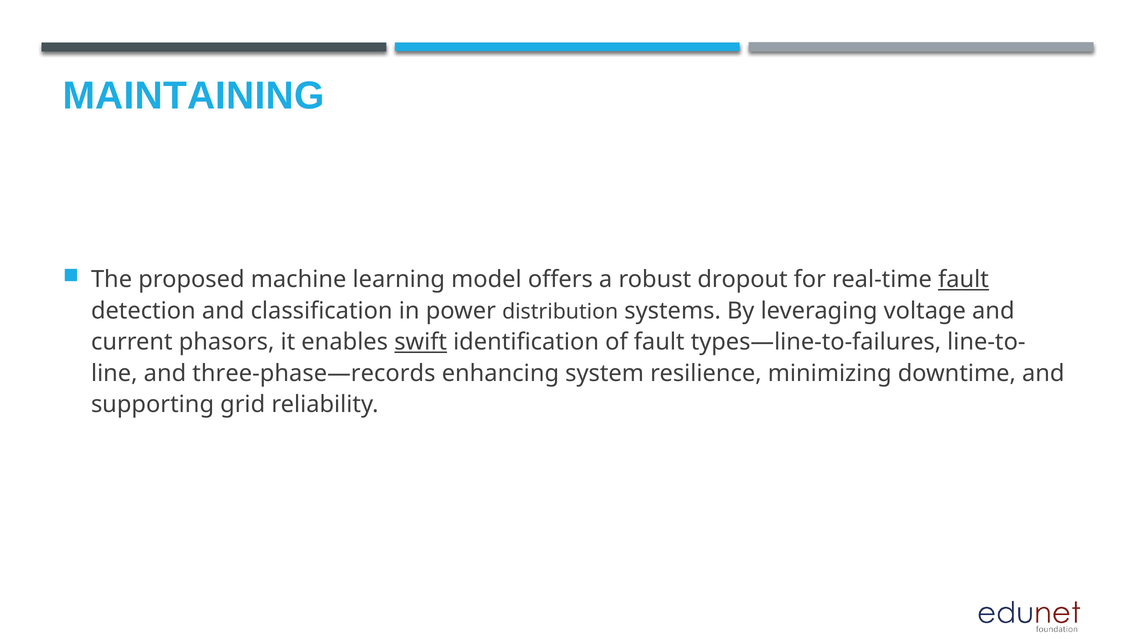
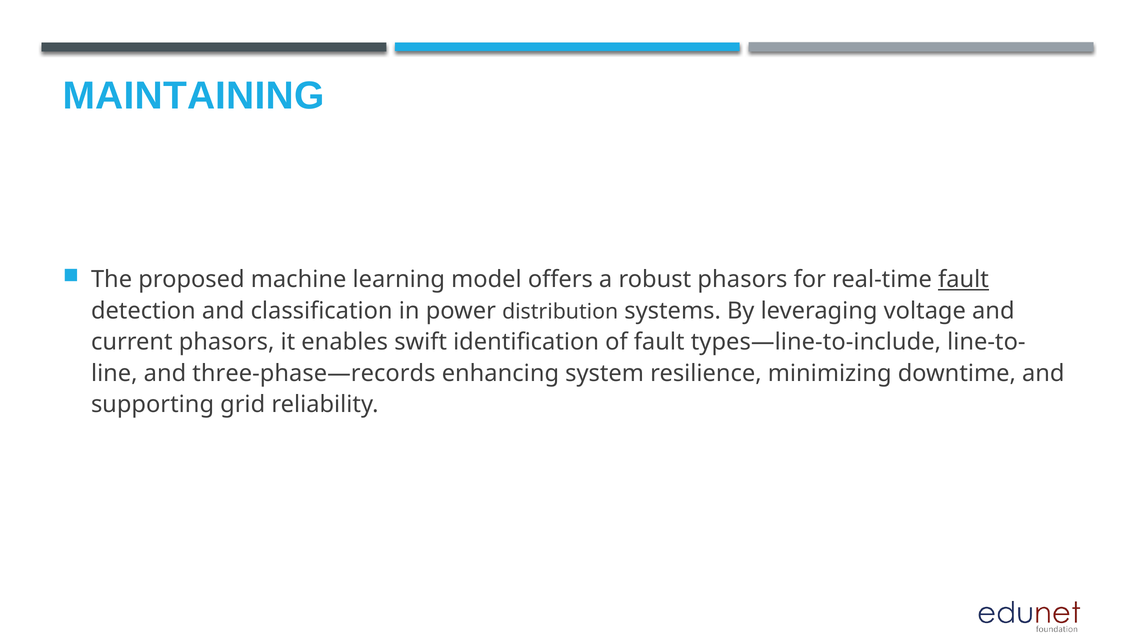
robust dropout: dropout -> phasors
swift underline: present -> none
types—line-to-failures: types—line-to-failures -> types—line-to-include
